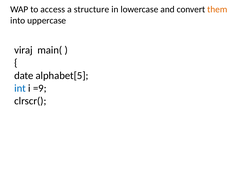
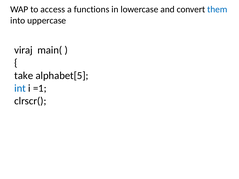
structure: structure -> functions
them colour: orange -> blue
date: date -> take
=9: =9 -> =1
